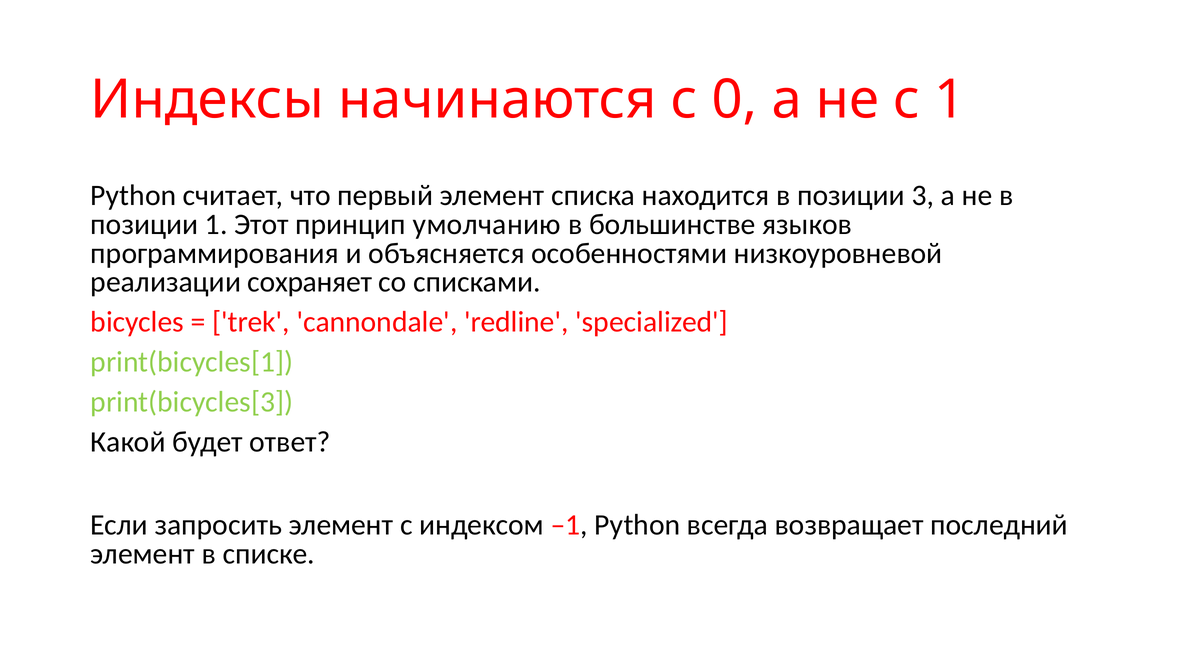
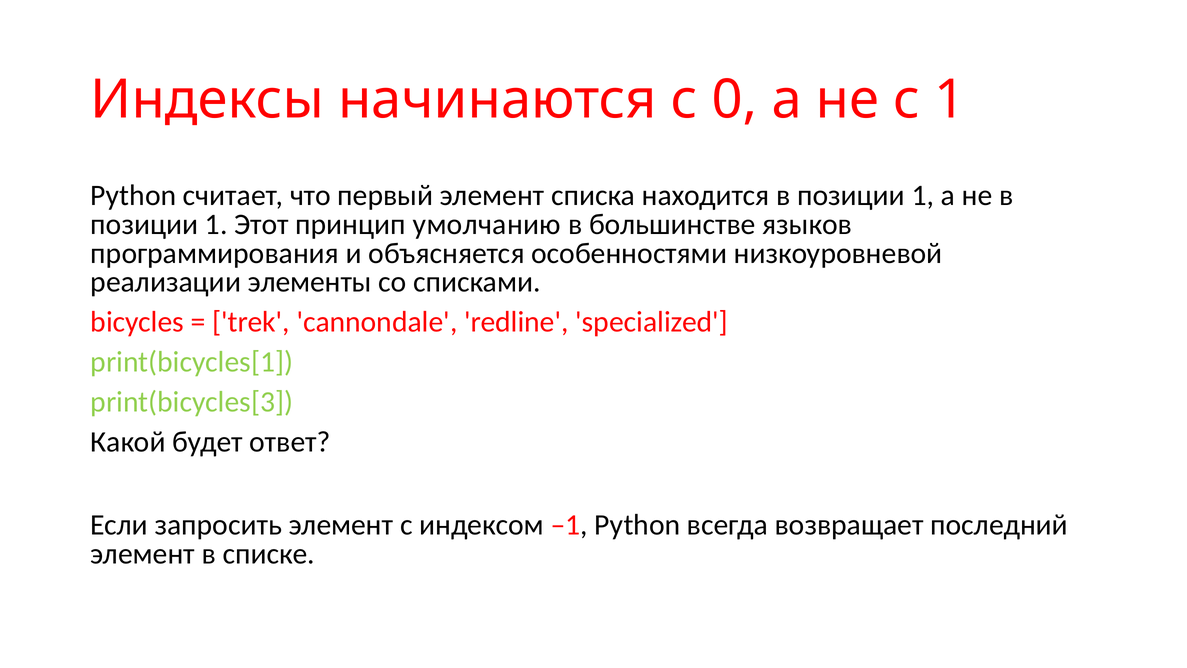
находится в позиции 3: 3 -> 1
сохраняет: сохраняет -> элементы
